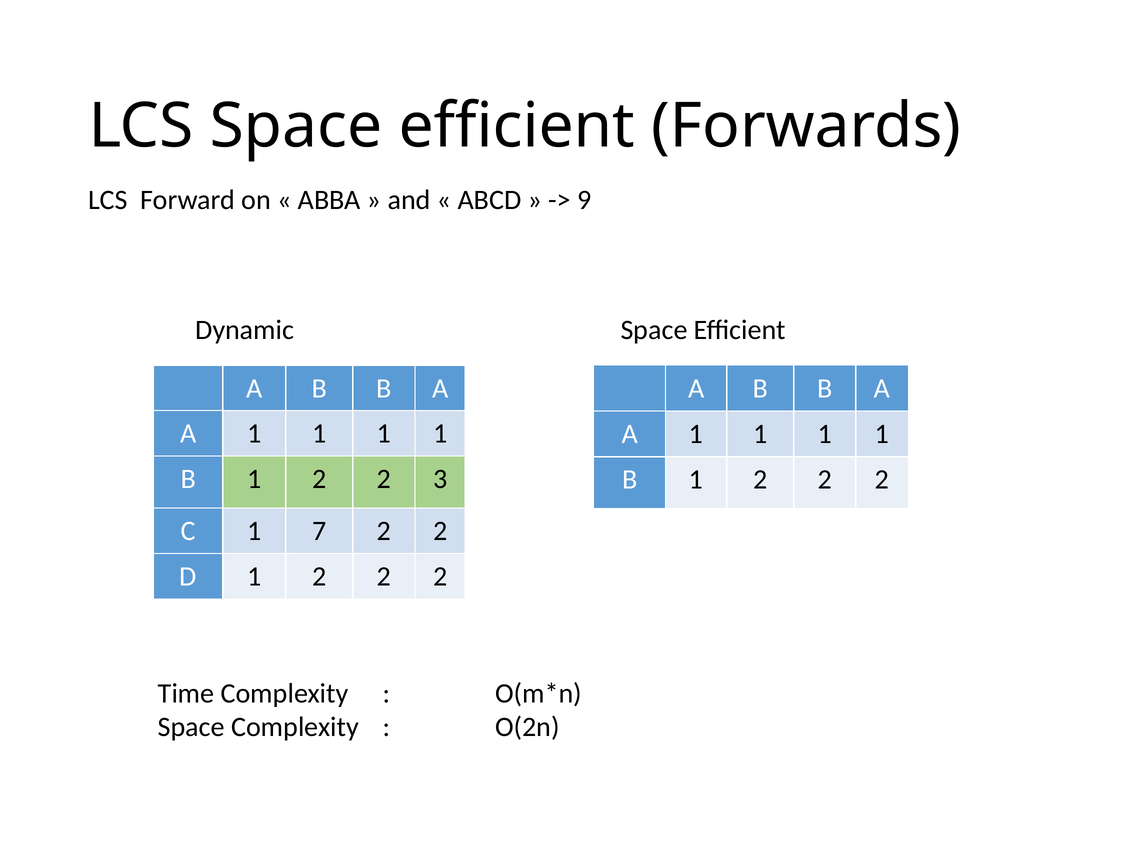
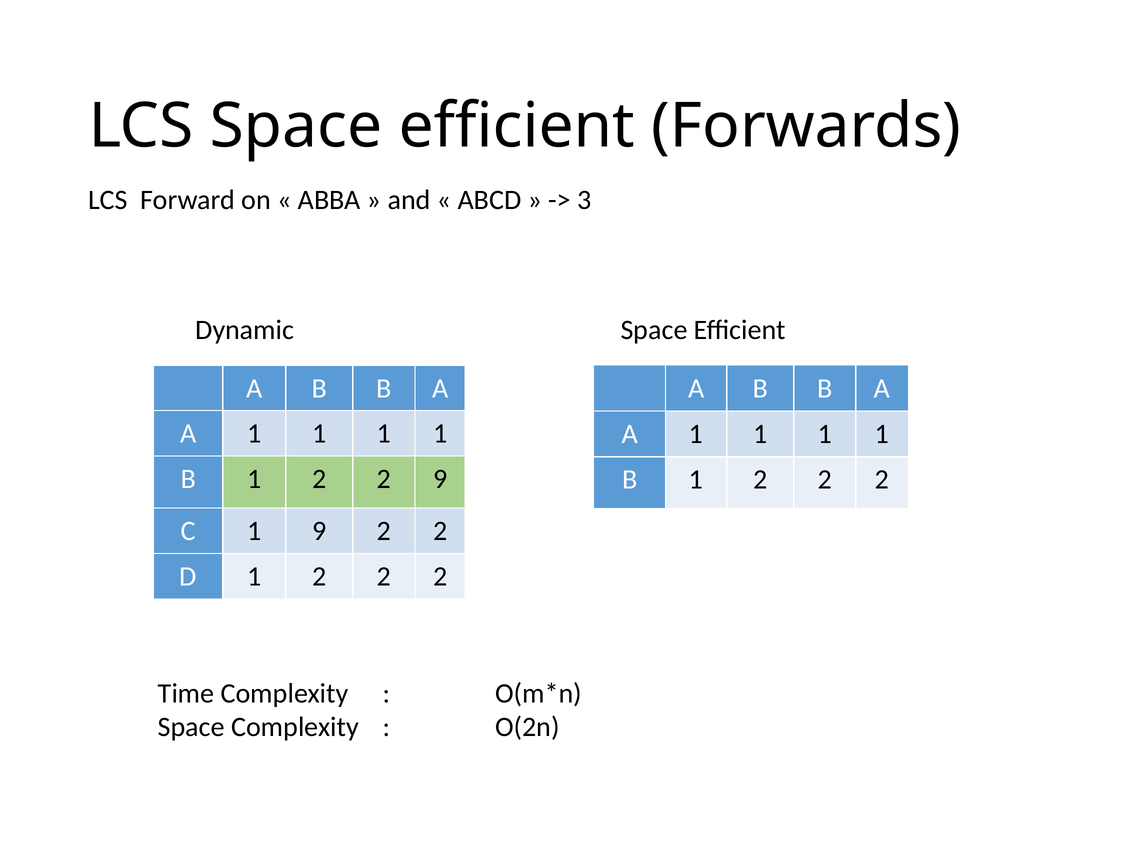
9: 9 -> 3
2 3: 3 -> 9
1 7: 7 -> 9
